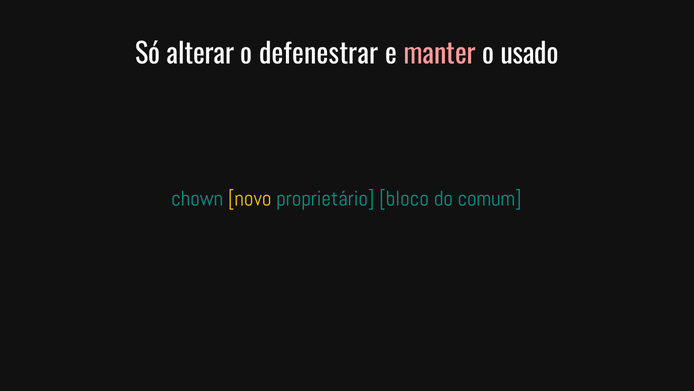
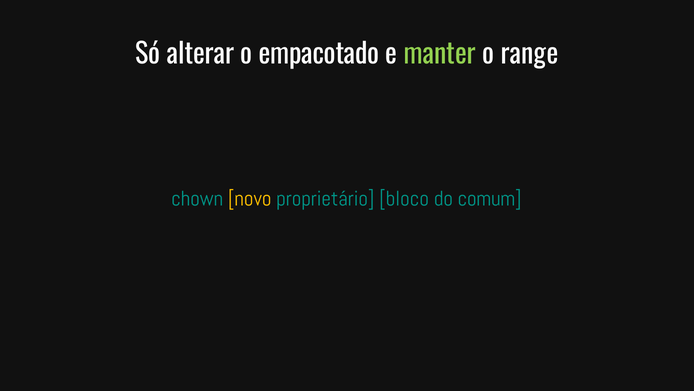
defenestrar: defenestrar -> empacotado
manter colour: pink -> light green
usado: usado -> range
